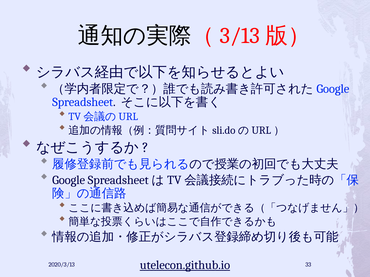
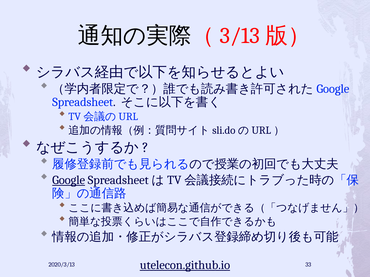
Google underline: none -> present
